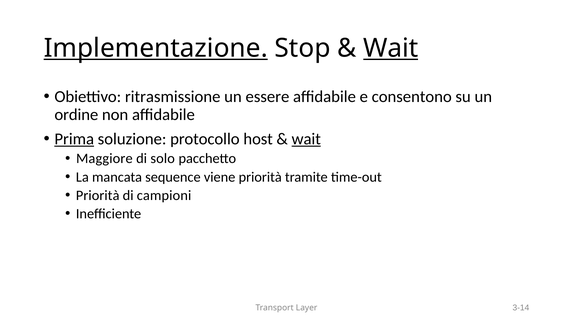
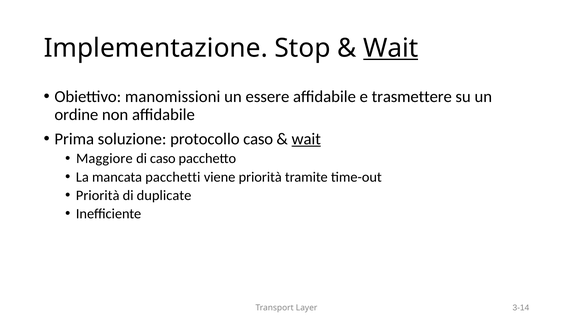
Implementazione underline: present -> none
ritrasmissione: ritrasmissione -> manomissioni
consentono: consentono -> trasmettere
Prima underline: present -> none
protocollo host: host -> caso
di solo: solo -> caso
sequence: sequence -> pacchetti
campioni: campioni -> duplicate
